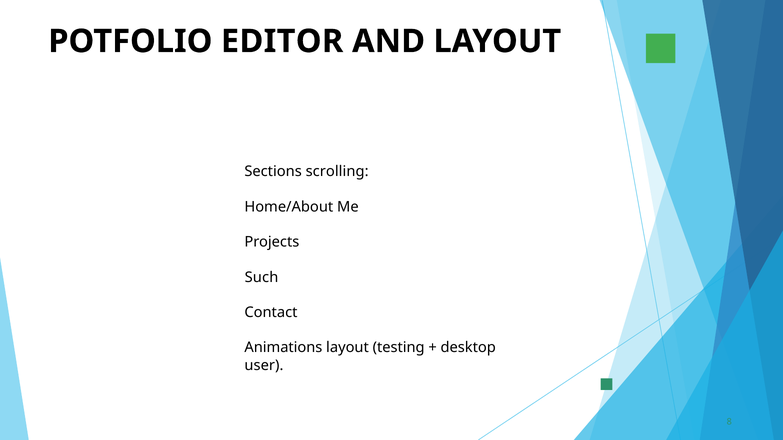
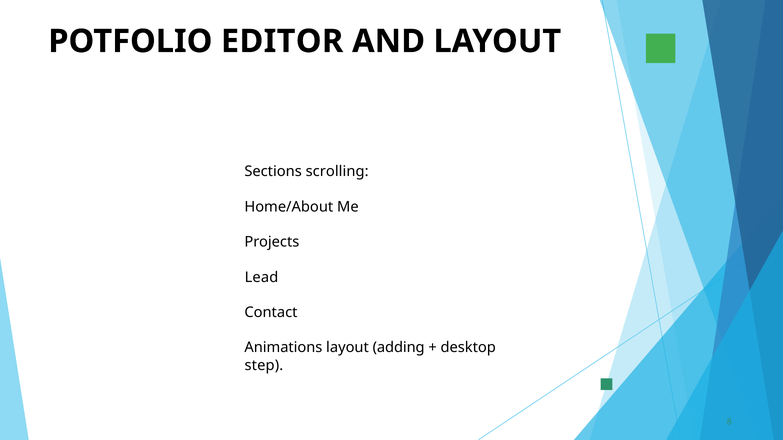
Such: Such -> Lead
testing: testing -> adding
user: user -> step
